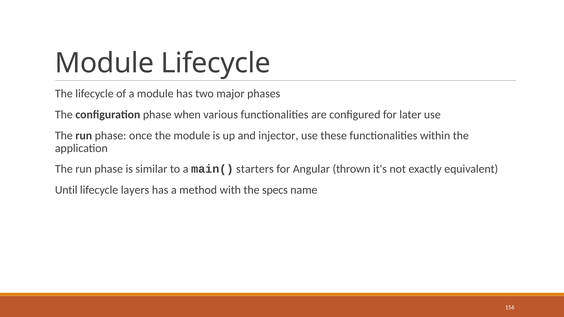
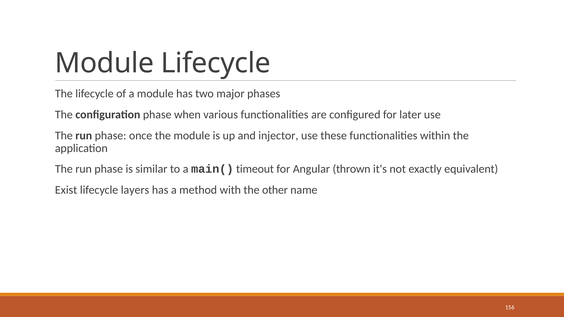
starters: starters -> timeout
Until: Until -> Exist
specs: specs -> other
